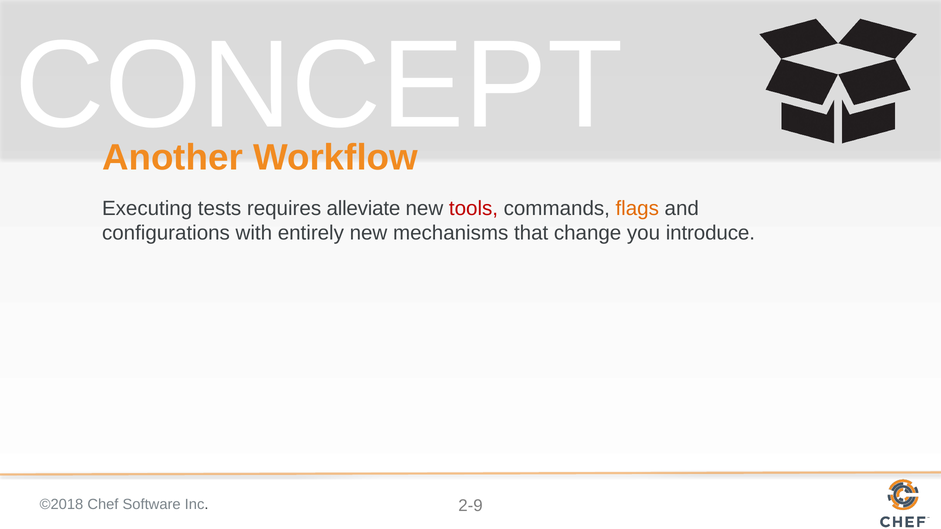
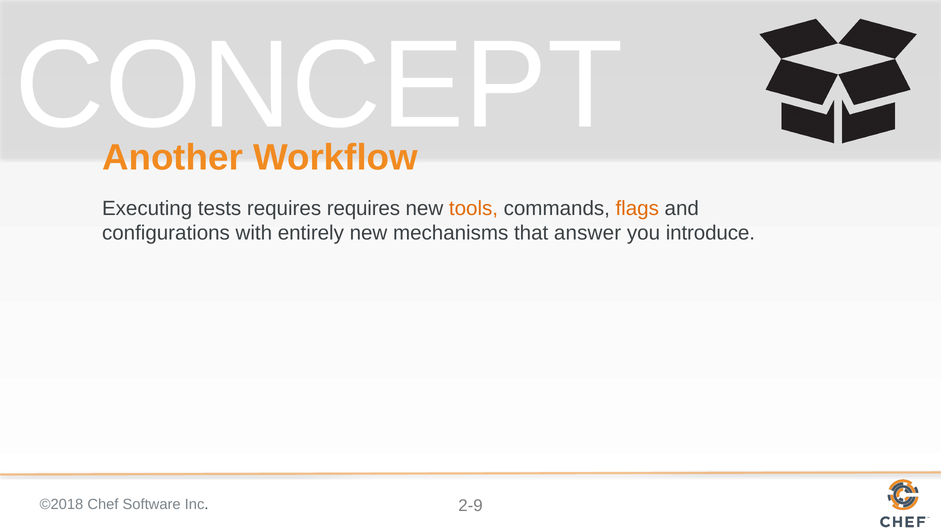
requires alleviate: alleviate -> requires
tools colour: red -> orange
change: change -> answer
